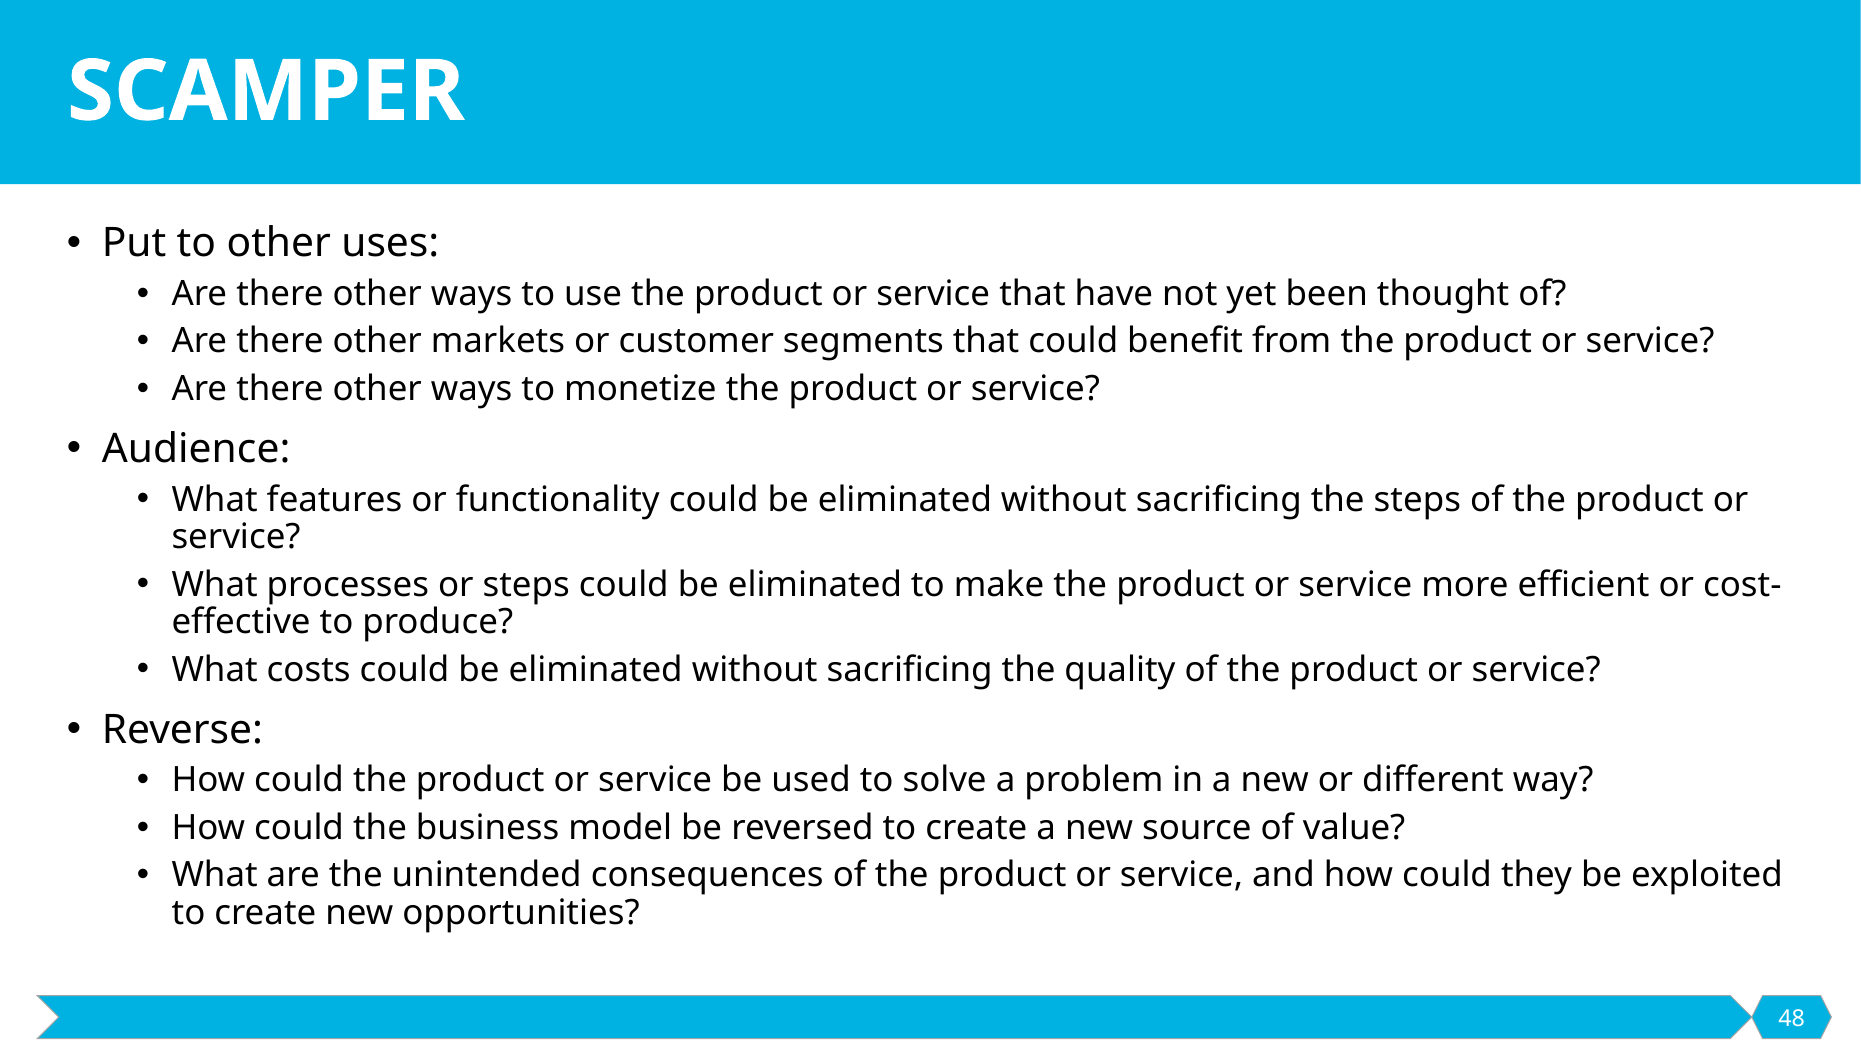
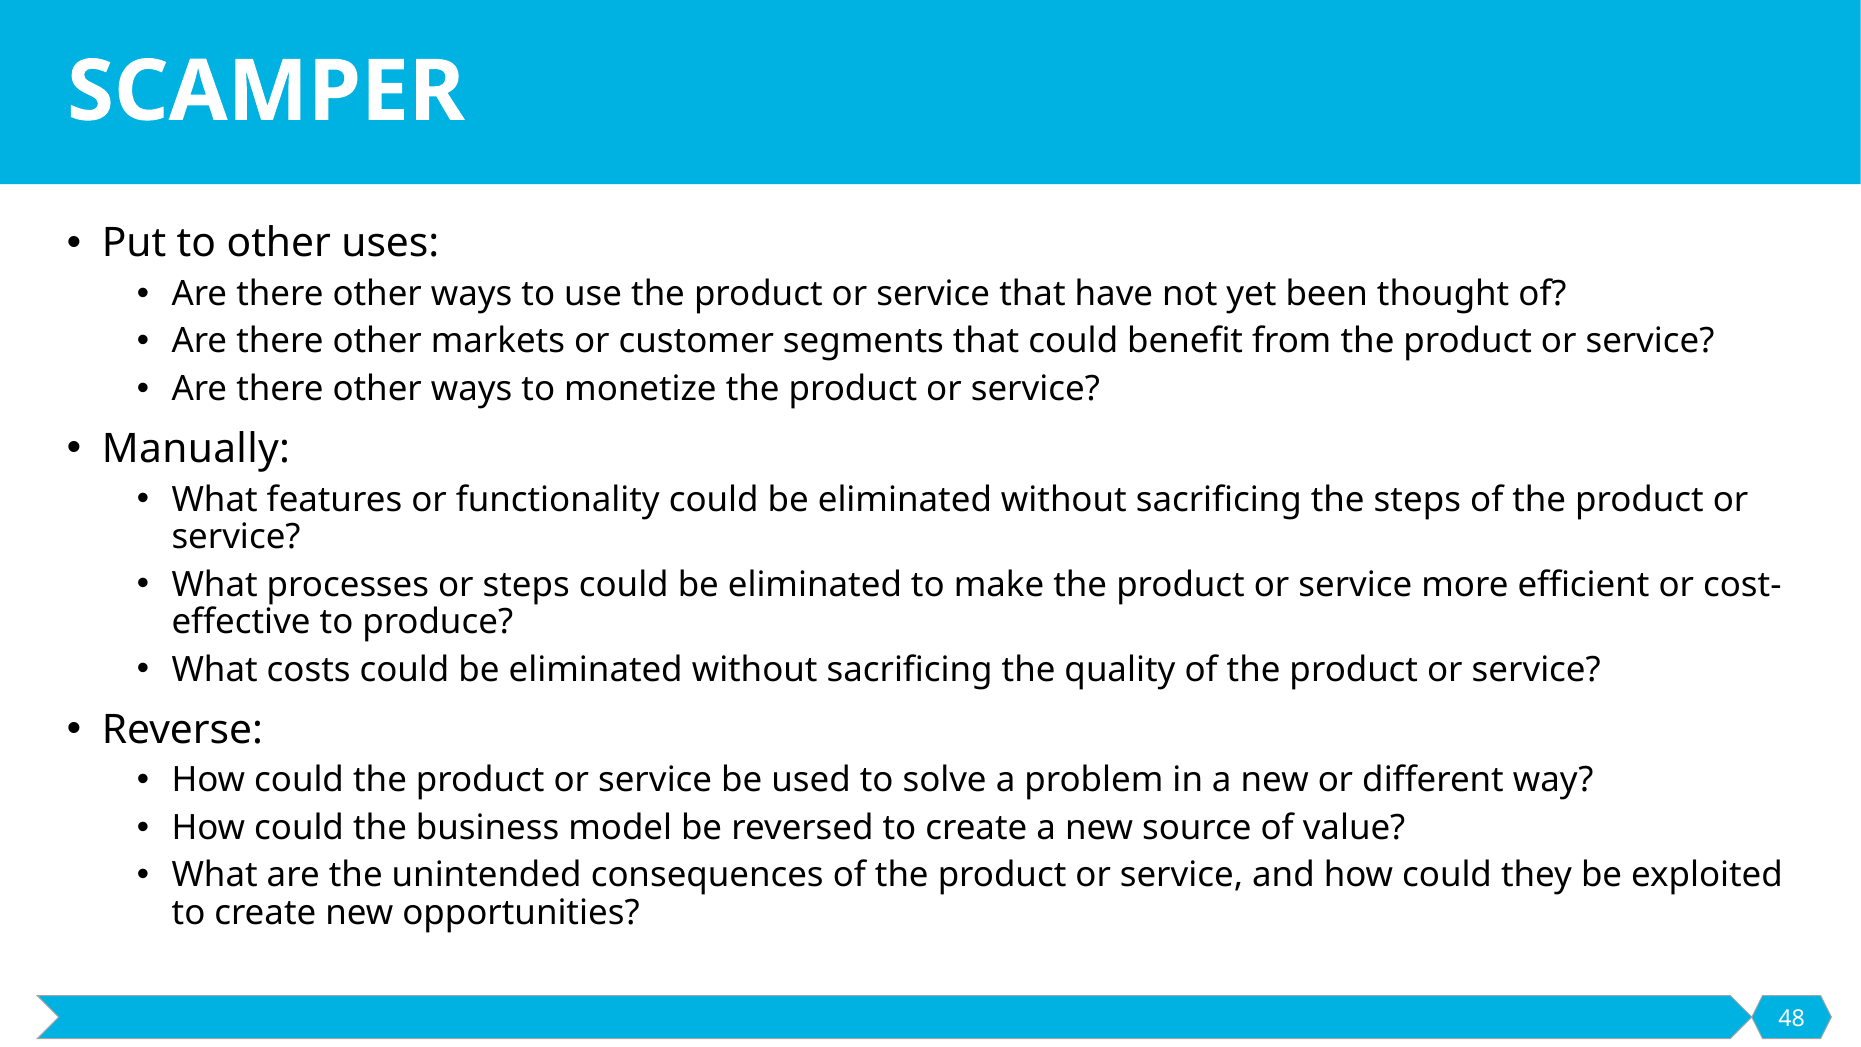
Audience: Audience -> Manually
